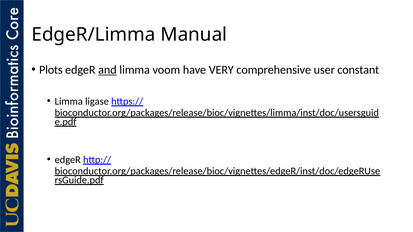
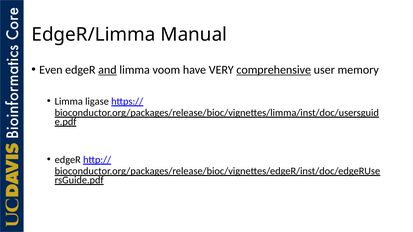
Plots: Plots -> Even
comprehensive underline: none -> present
constant: constant -> memory
